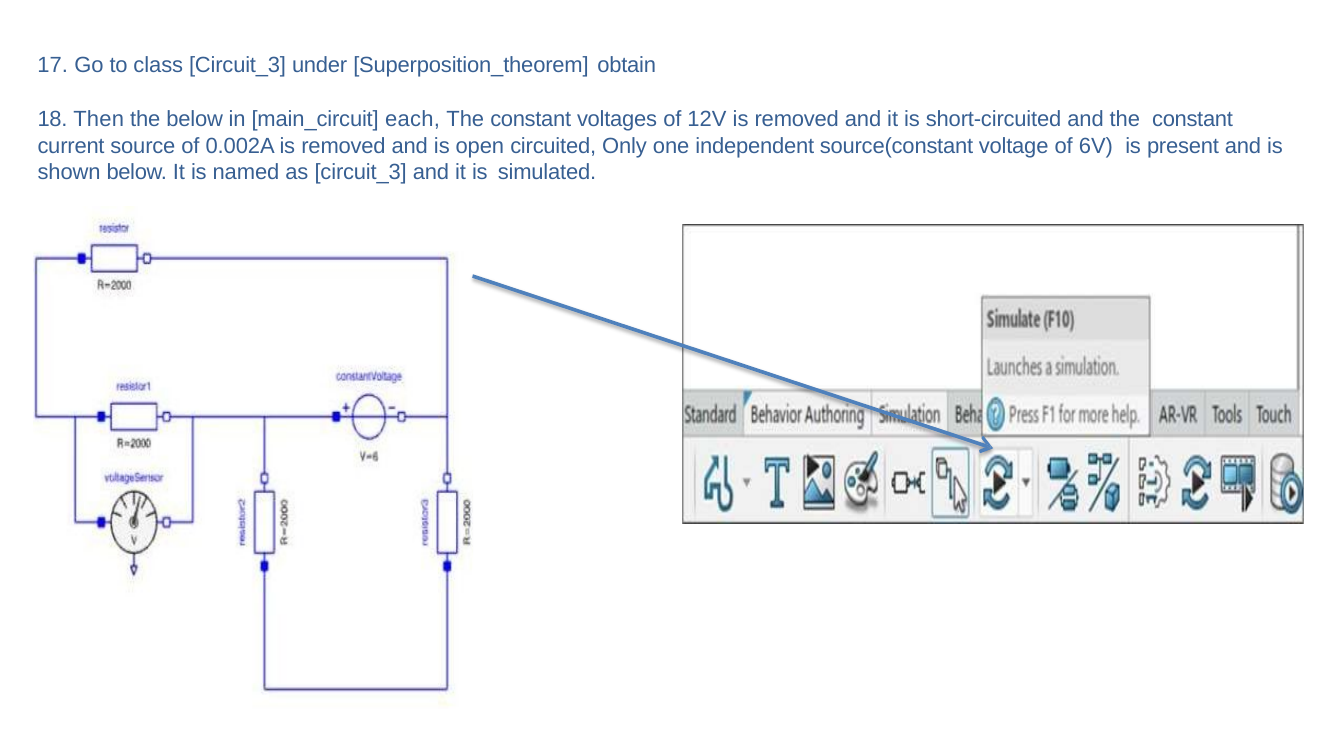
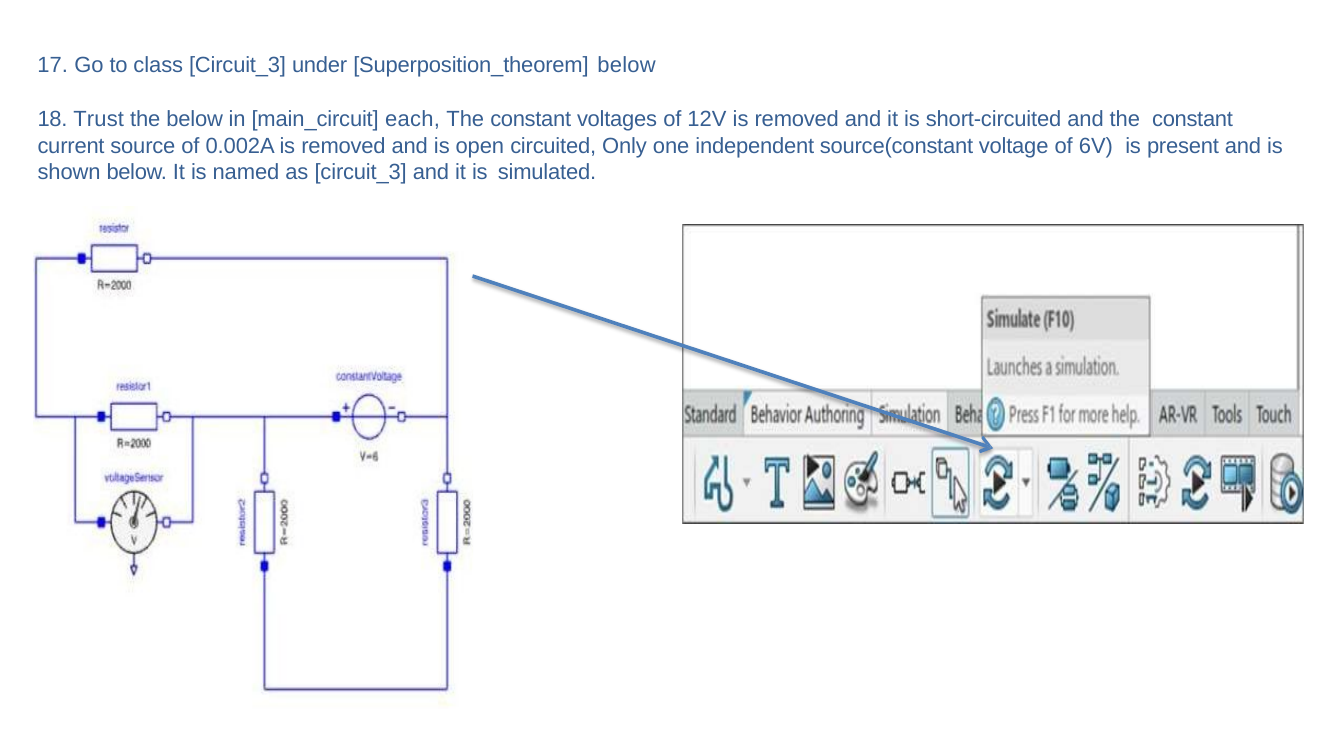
Superposition_theorem obtain: obtain -> below
Then: Then -> Trust
